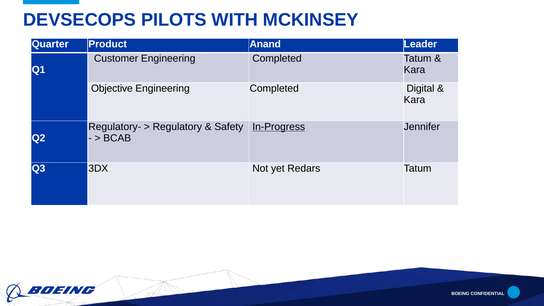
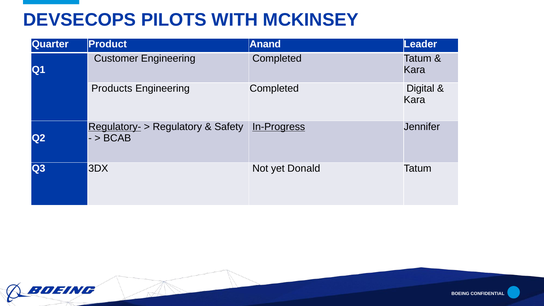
Objective: Objective -> Products
Regulatory- underline: none -> present
Redars: Redars -> Donald
